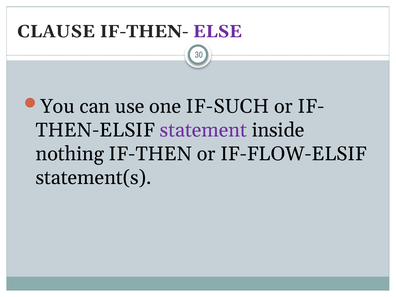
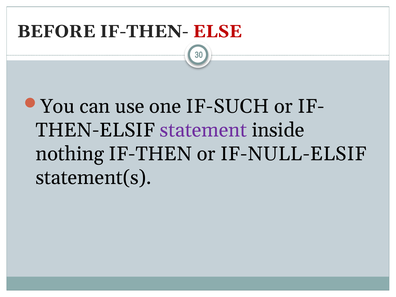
CLAUSE: CLAUSE -> BEFORE
ELSE colour: purple -> red
IF-FLOW-ELSIF: IF-FLOW-ELSIF -> IF-NULL-ELSIF
